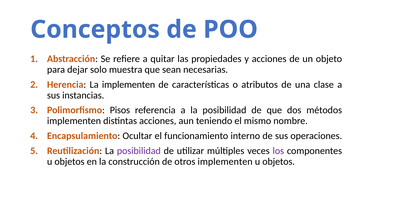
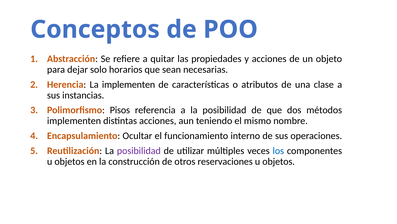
muestra: muestra -> horarios
los colour: purple -> blue
otros implementen: implementen -> reservaciones
